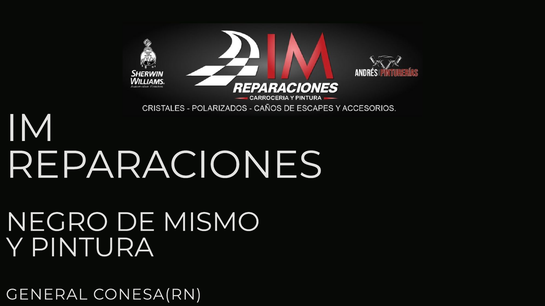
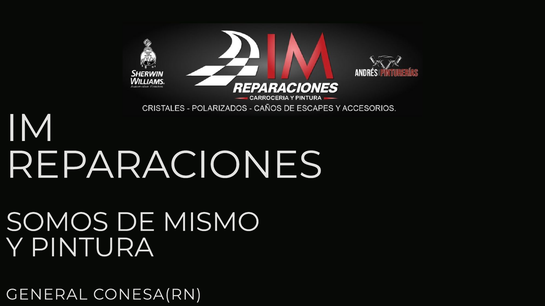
NEGRO: NEGRO -> SOMOS
